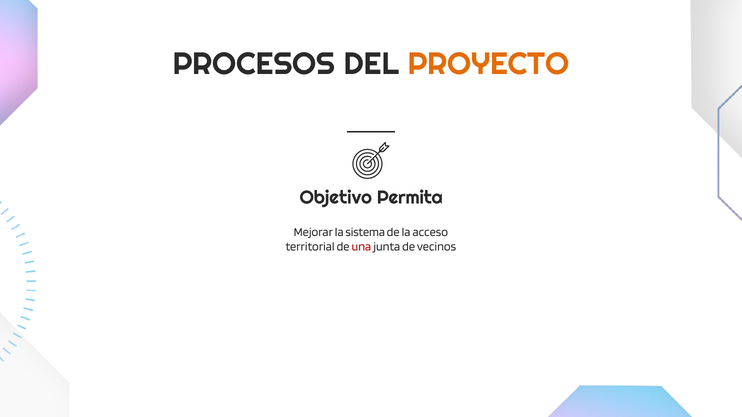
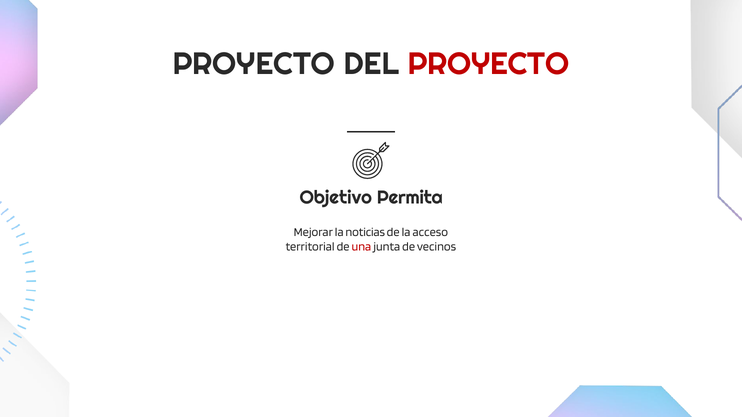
PROCESOS at (254, 64): PROCESOS -> PROYECTO
PROYECTO at (488, 64) colour: orange -> red
sistema: sistema -> noticias
